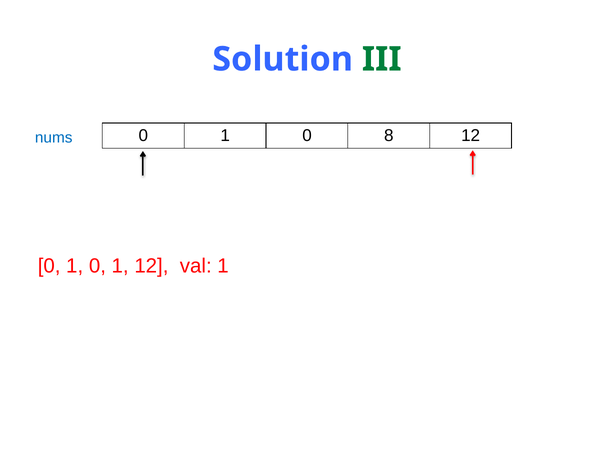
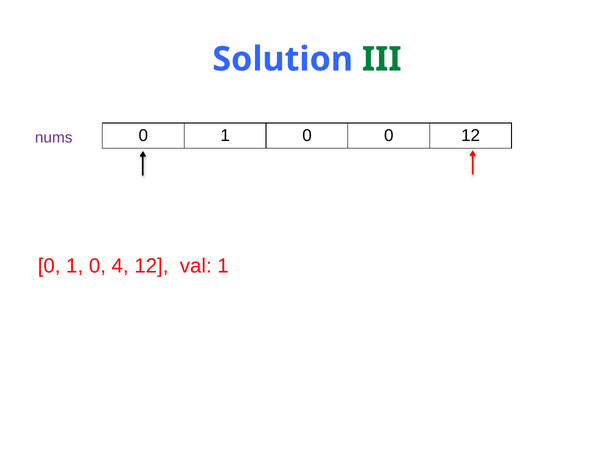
0 8: 8 -> 0
nums colour: blue -> purple
1 0 1: 1 -> 4
